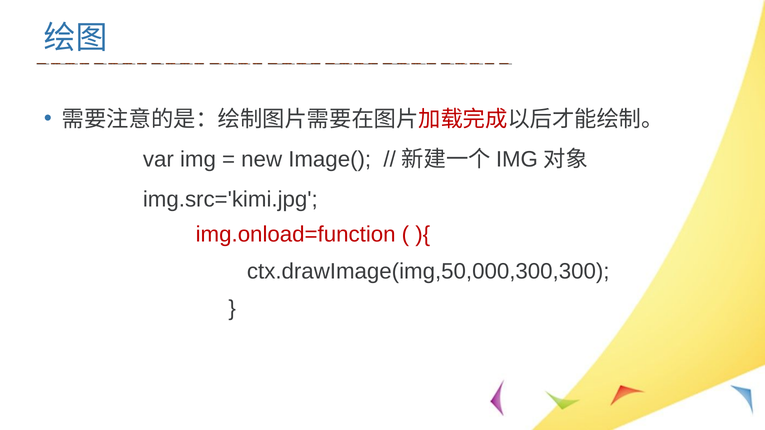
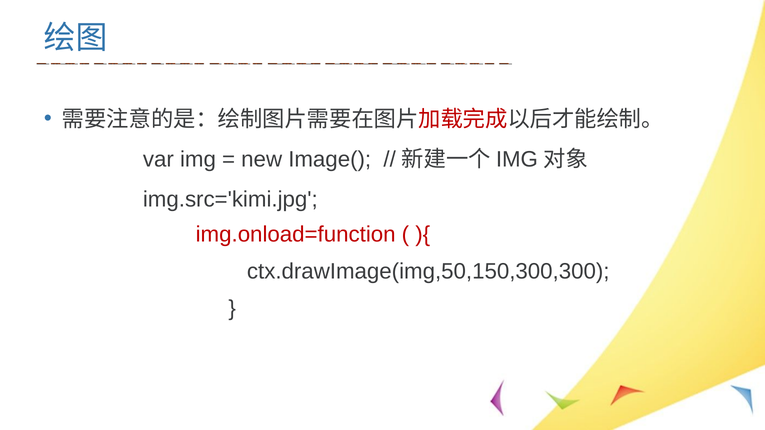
ctx.drawImage(img,50,000,300,300: ctx.drawImage(img,50,000,300,300 -> ctx.drawImage(img,50,150,300,300
